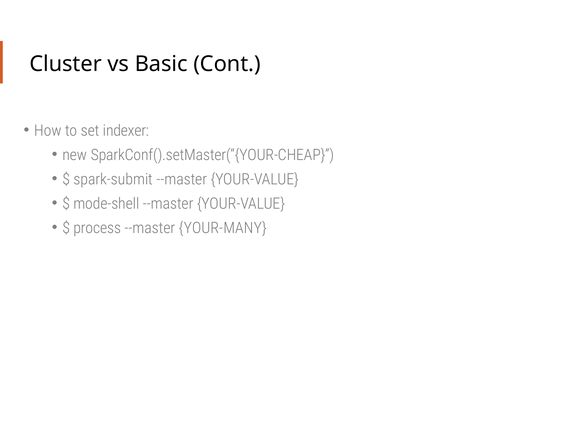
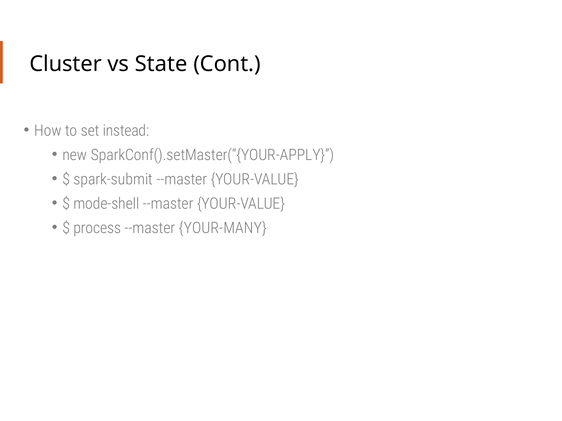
Basic: Basic -> State
indexer: indexer -> instead
SparkConf().setMaster(“{YOUR-CHEAP: SparkConf().setMaster(“{YOUR-CHEAP -> SparkConf().setMaster(“{YOUR-APPLY
